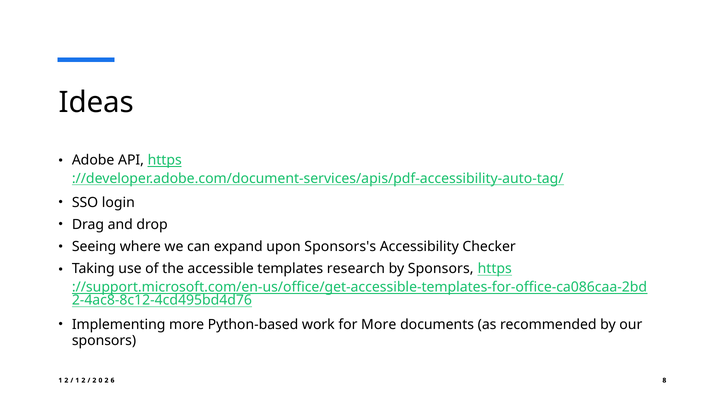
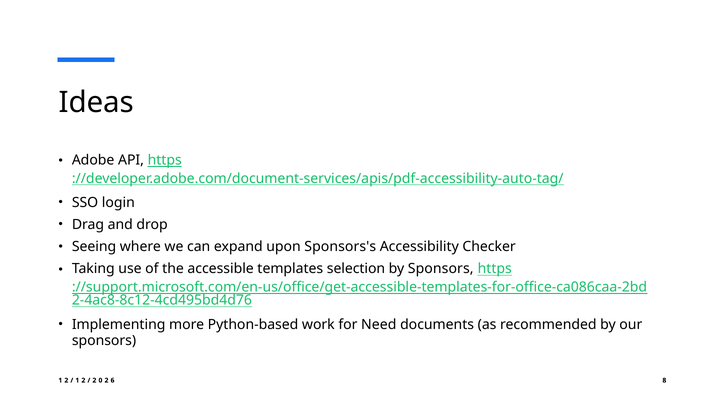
research: research -> selection
for More: More -> Need
